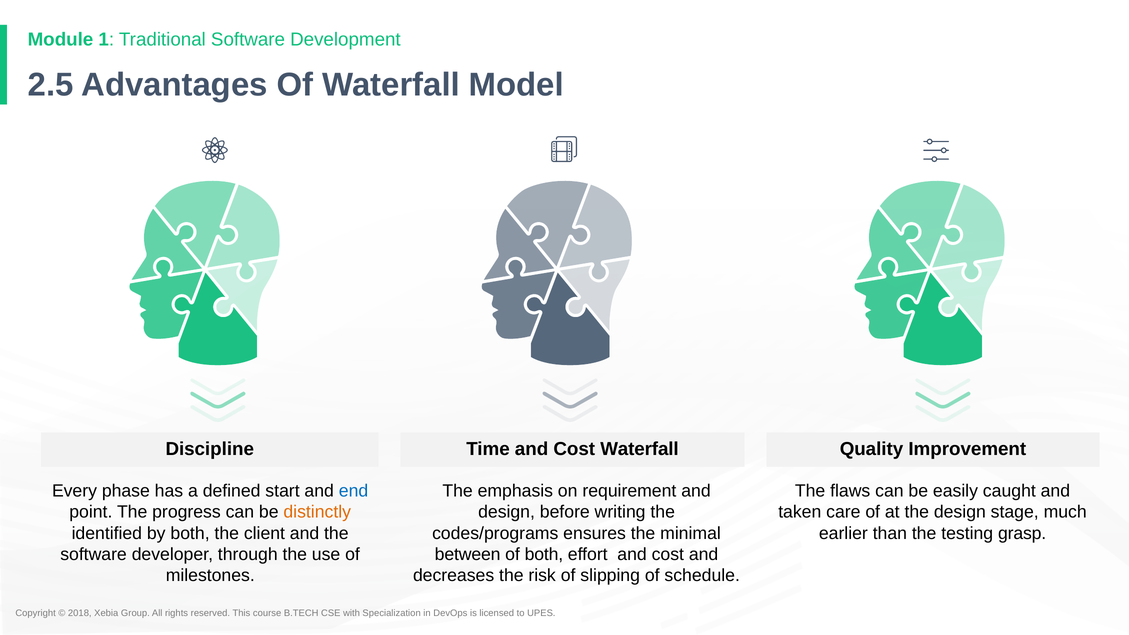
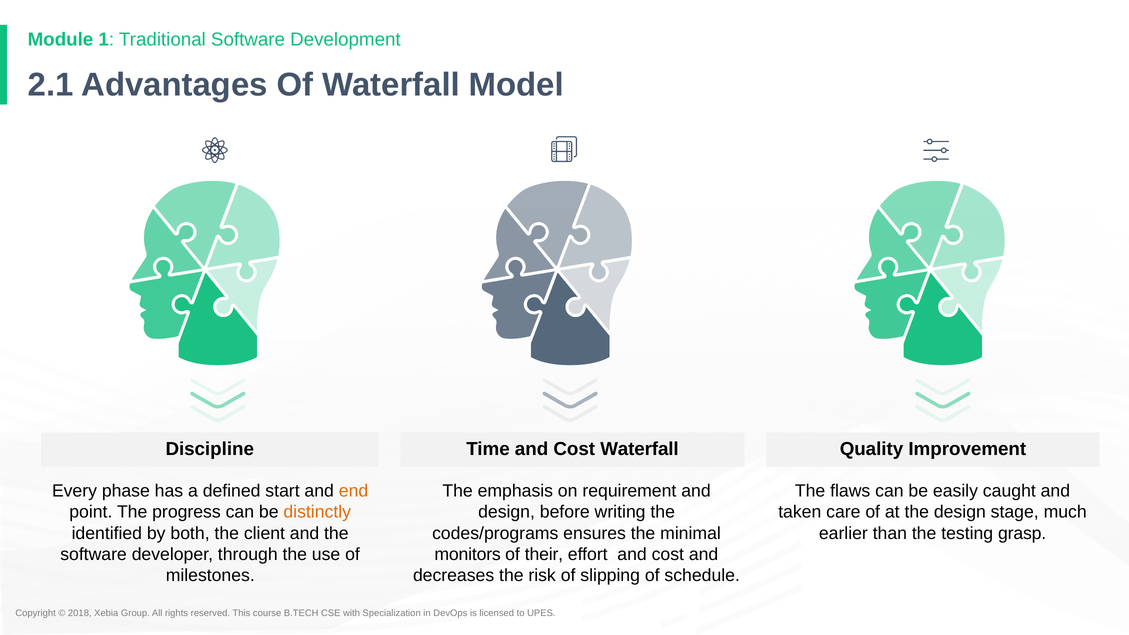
2.5: 2.5 -> 2.1
end colour: blue -> orange
between: between -> monitors
of both: both -> their
